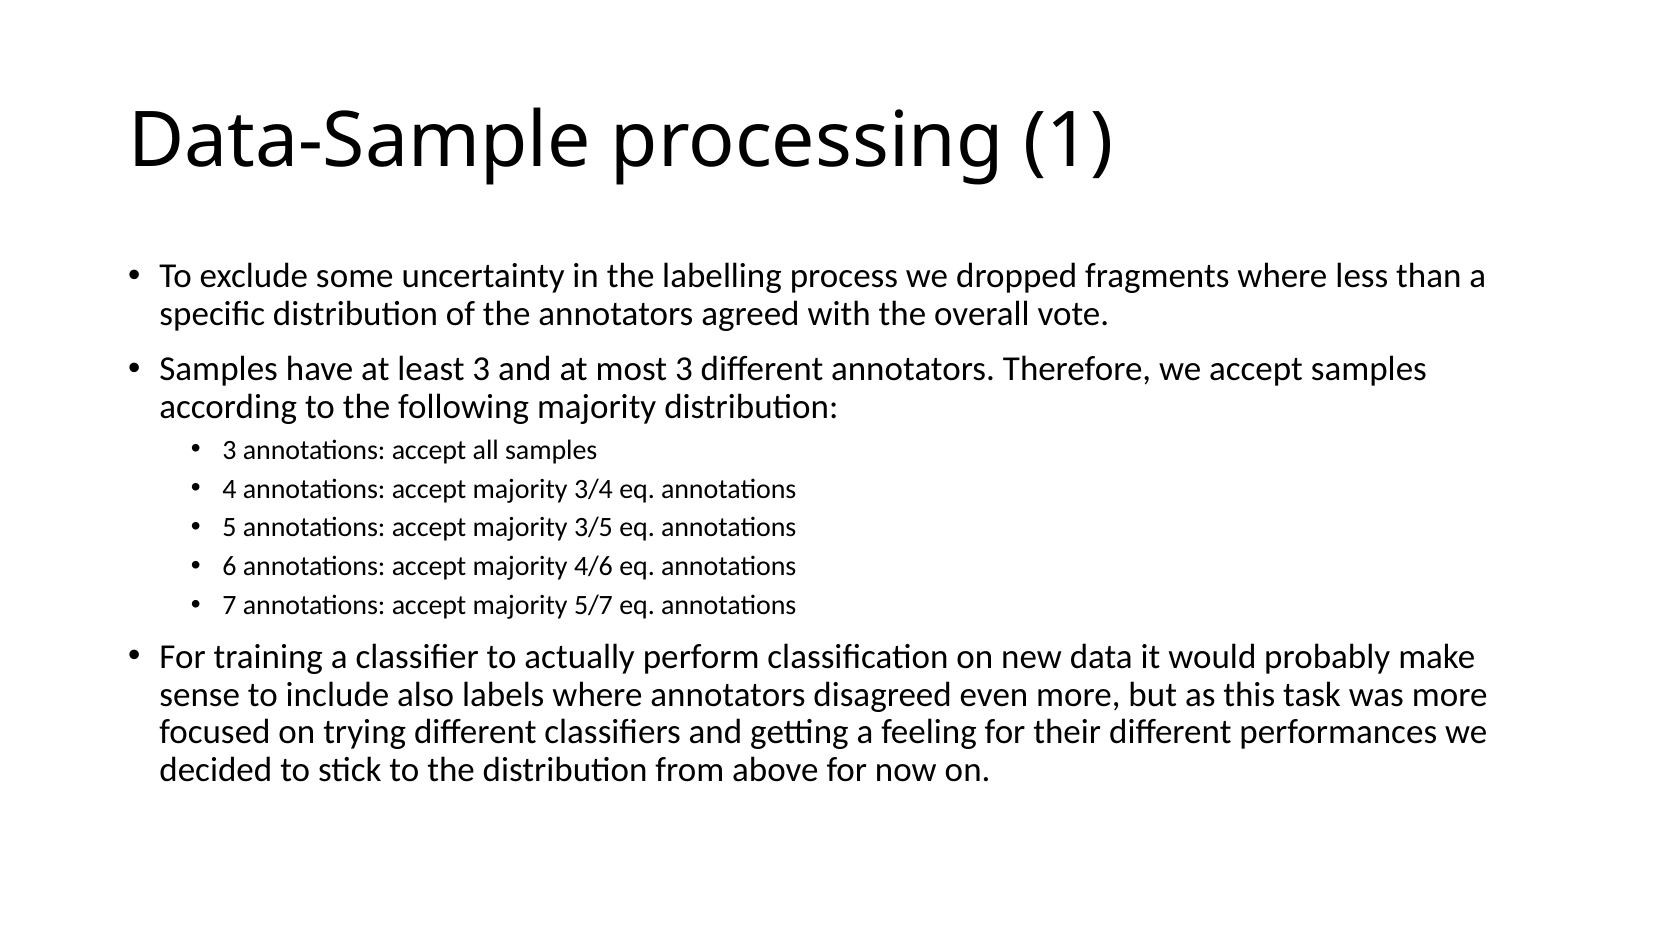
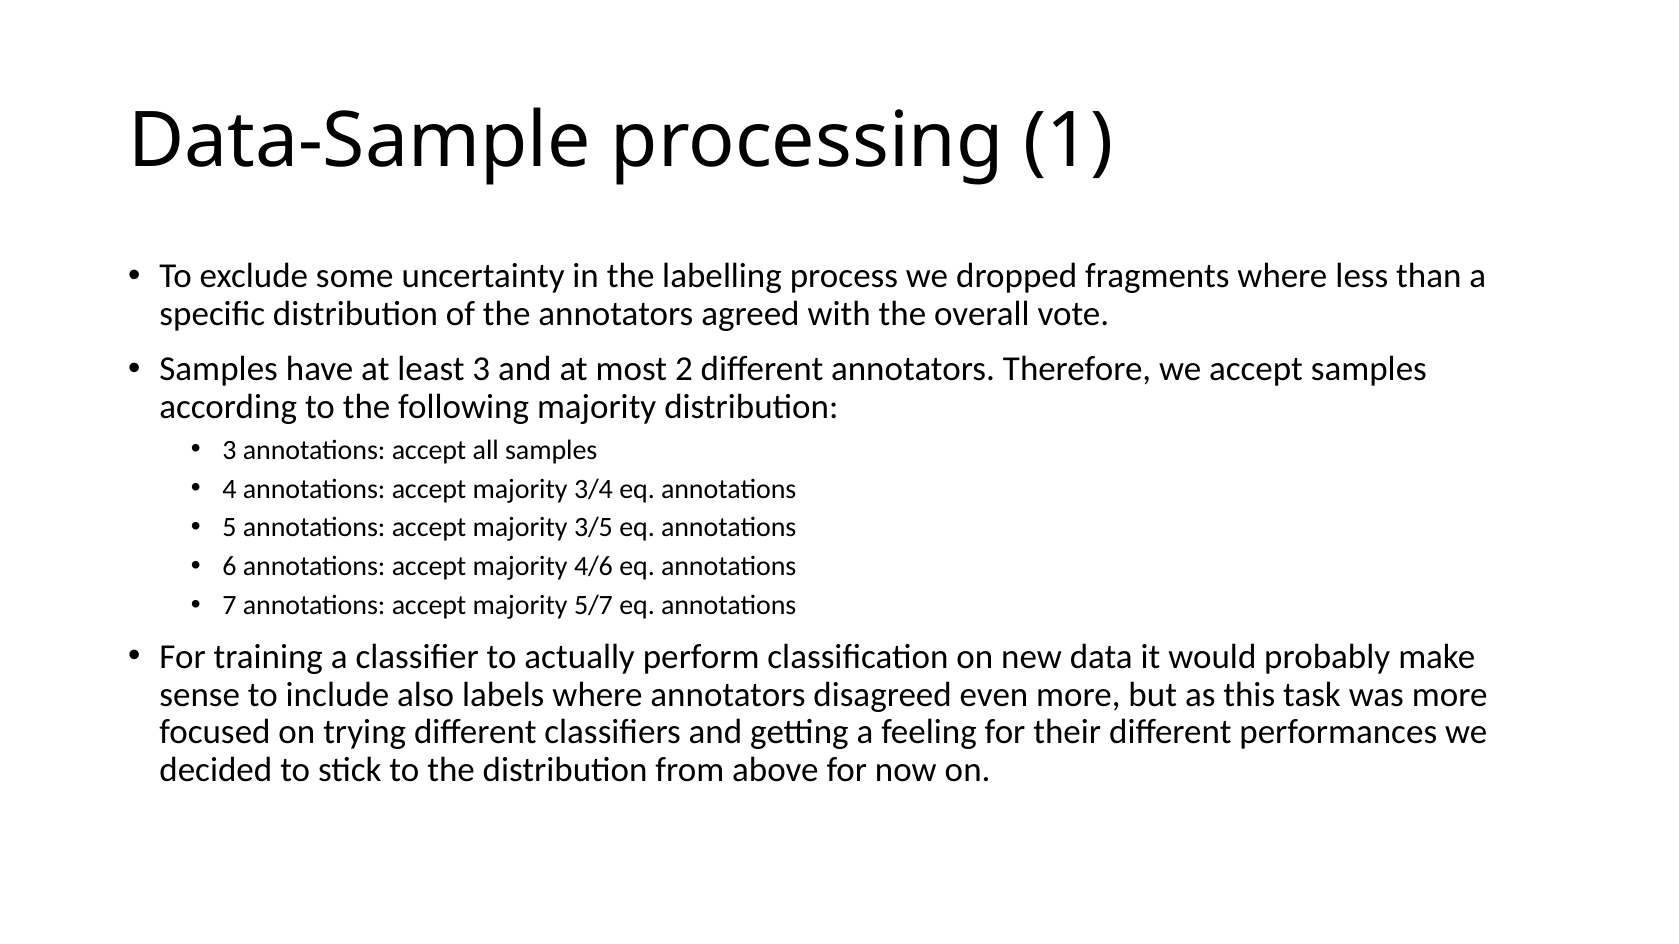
most 3: 3 -> 2
